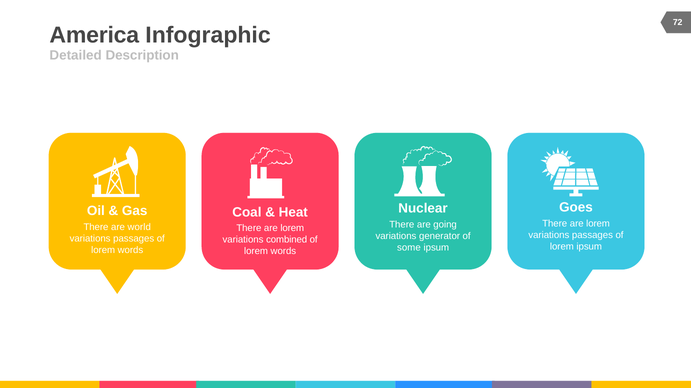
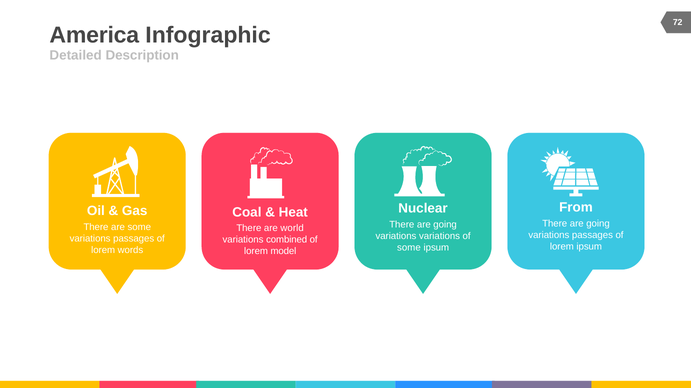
Goes: Goes -> From
lorem at (598, 224): lorem -> going
are world: world -> some
lorem at (292, 229): lorem -> world
variations generator: generator -> variations
words at (283, 252): words -> model
